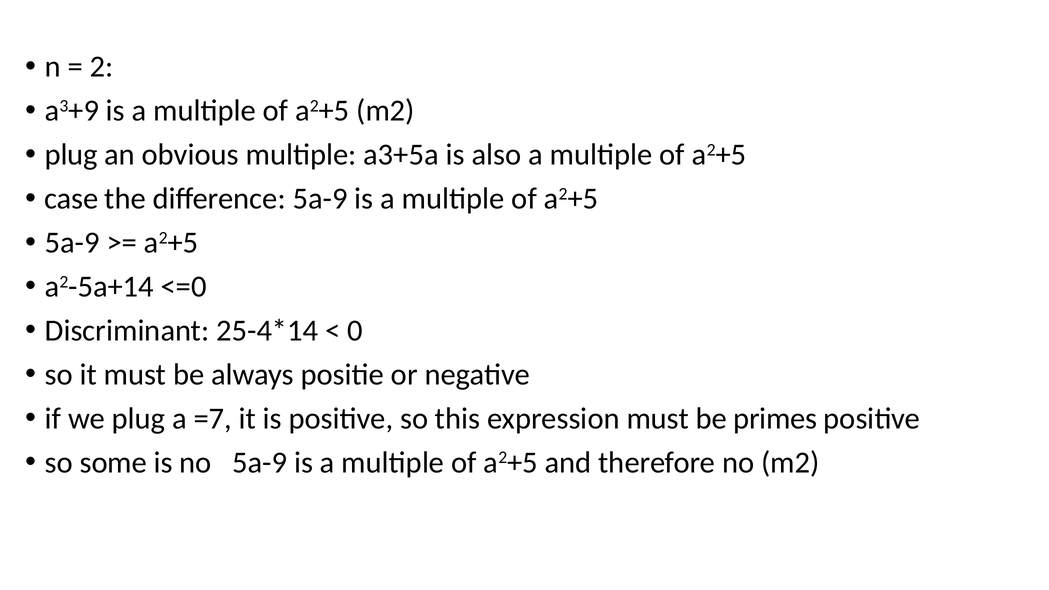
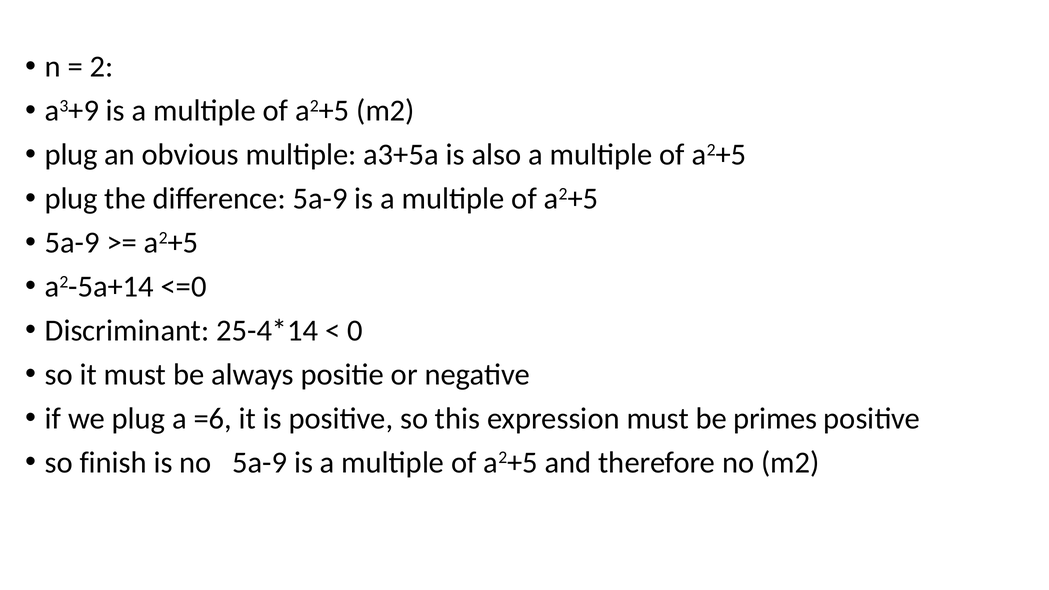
case at (71, 199): case -> plug
=7: =7 -> =6
some: some -> finish
